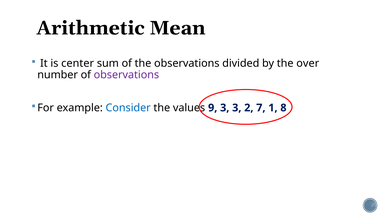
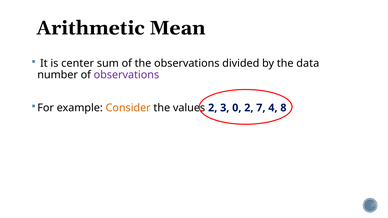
over: over -> data
Consider colour: blue -> orange
9 at (213, 108): 9 -> 2
3 3: 3 -> 0
1: 1 -> 4
